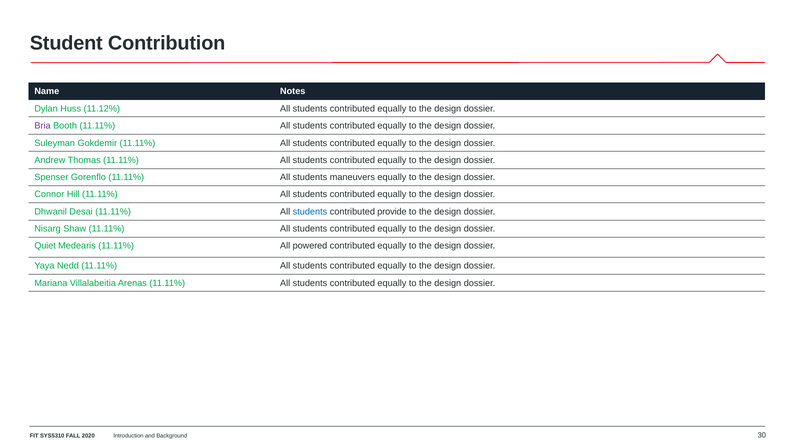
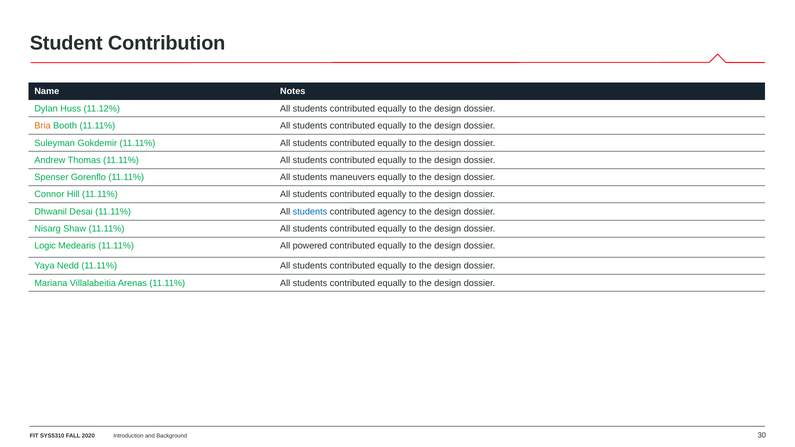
Bria colour: purple -> orange
provide: provide -> agency
Quiet: Quiet -> Logic
